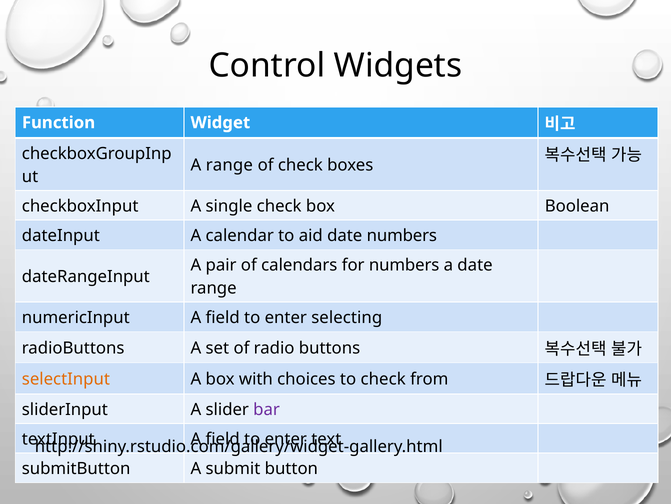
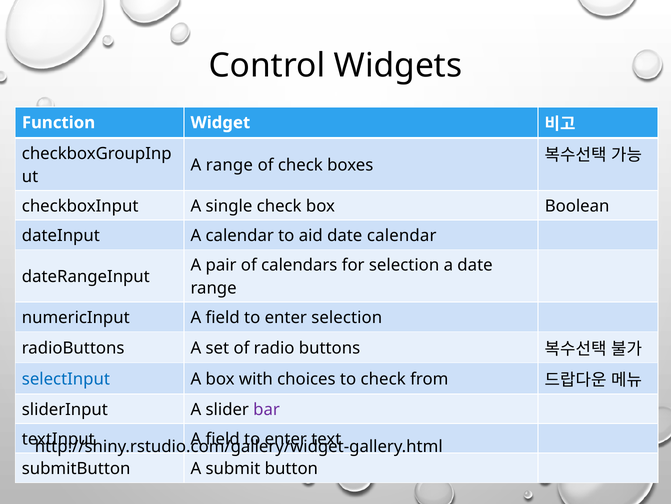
date numbers: numbers -> calendar
for numbers: numbers -> selection
enter selecting: selecting -> selection
selectInput colour: orange -> blue
